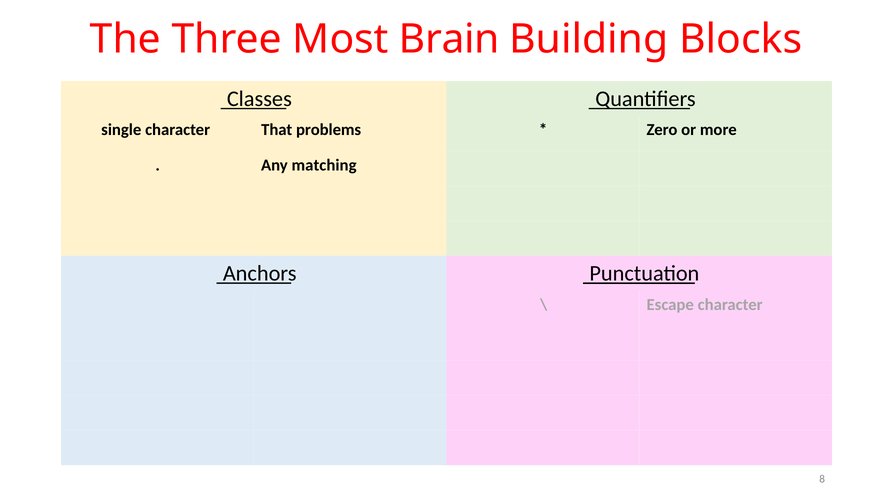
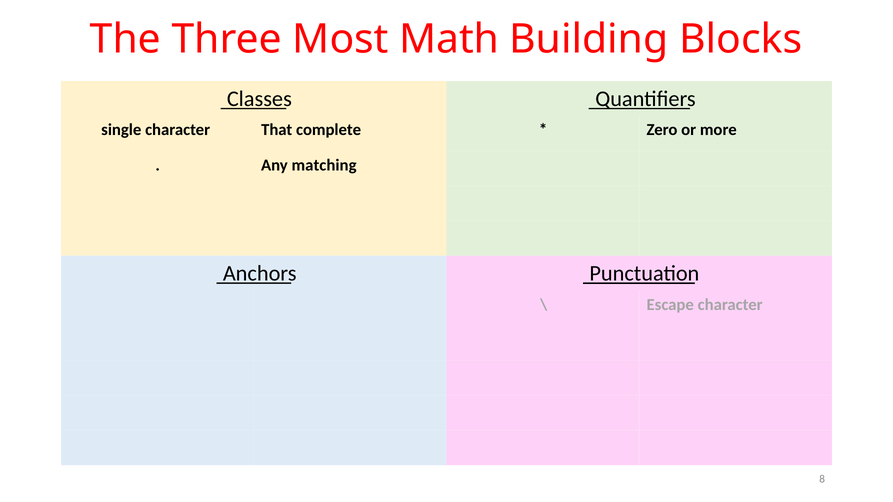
Brain: Brain -> Math
problems: problems -> complete
